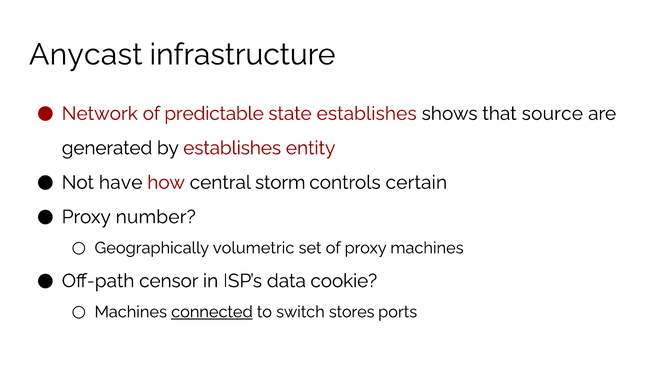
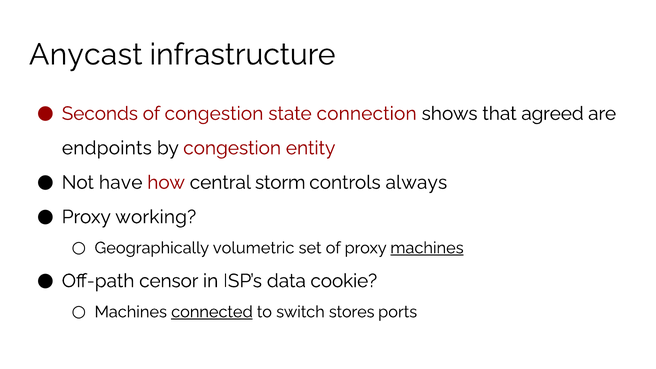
Network: Network -> Seconds
of predictable: predictable -> congestion
state establishes: establishes -> connection
source: source -> agreed
generated: generated -> endpoints
by establishes: establishes -> congestion
certain: certain -> always
number: number -> working
machines at (427, 248) underline: none -> present
